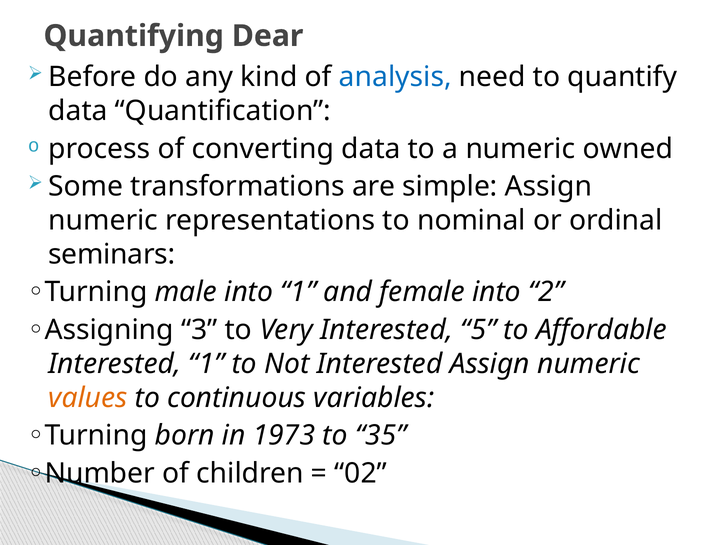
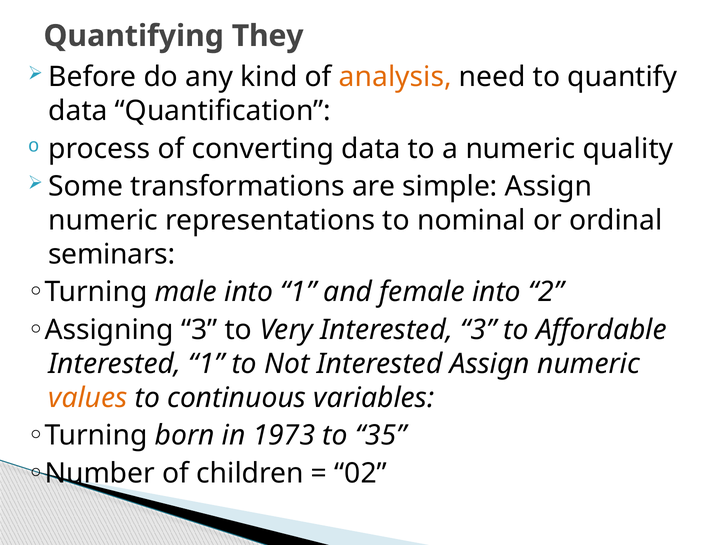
Dear: Dear -> They
analysis colour: blue -> orange
owned: owned -> quality
Interested 5: 5 -> 3
